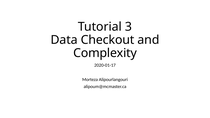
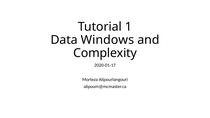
3: 3 -> 1
Checkout: Checkout -> Windows
